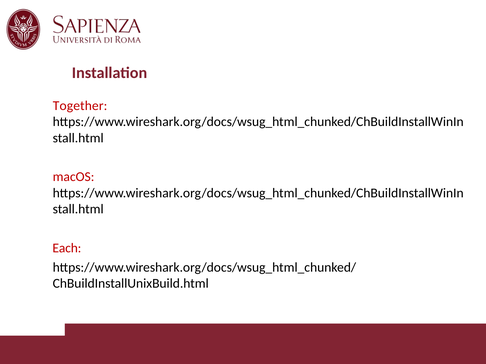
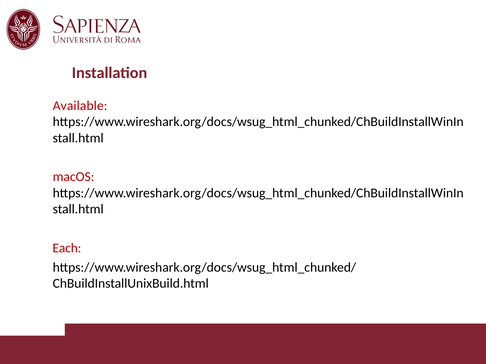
Together: Together -> Available
